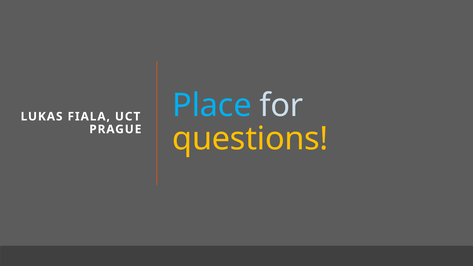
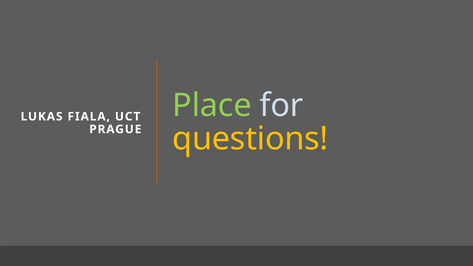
Place colour: light blue -> light green
